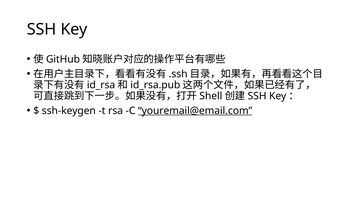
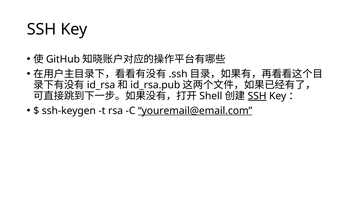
SSH at (257, 96) underline: none -> present
